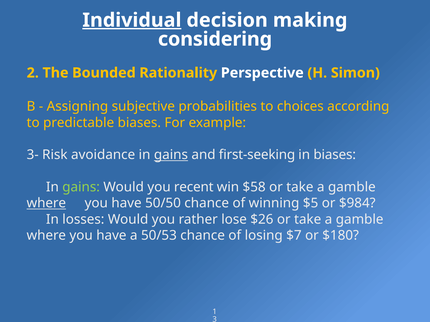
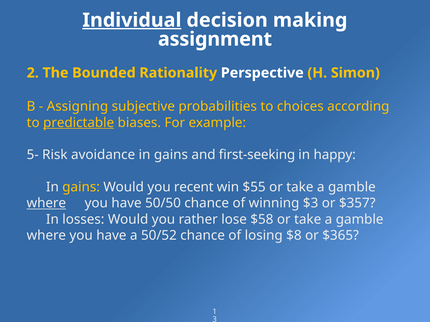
considering: considering -> assignment
predictable underline: none -> present
3-: 3- -> 5-
gains at (171, 155) underline: present -> none
in biases: biases -> happy
gains at (81, 187) colour: light green -> yellow
$58: $58 -> $55
$5: $5 -> $3
$984: $984 -> $357
$26: $26 -> $58
50/53: 50/53 -> 50/52
$7: $7 -> $8
$180: $180 -> $365
